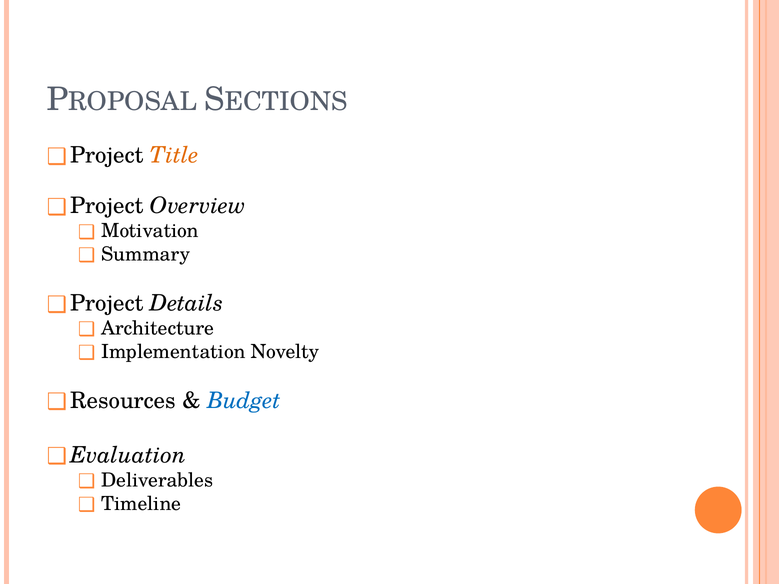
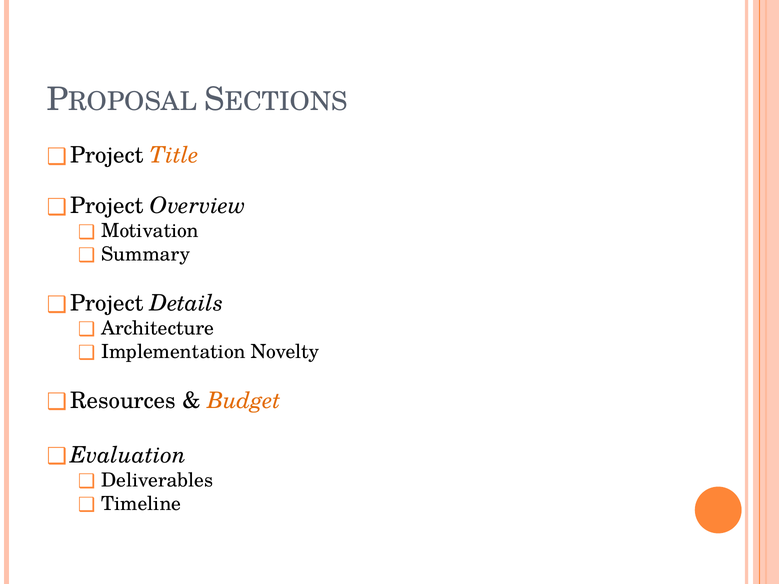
Budget colour: blue -> orange
